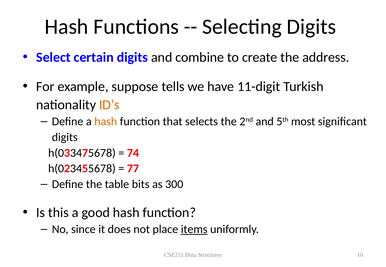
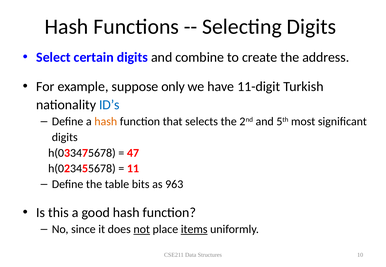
tells: tells -> only
ID’s colour: orange -> blue
74: 74 -> 47
77: 77 -> 11
300: 300 -> 963
not underline: none -> present
